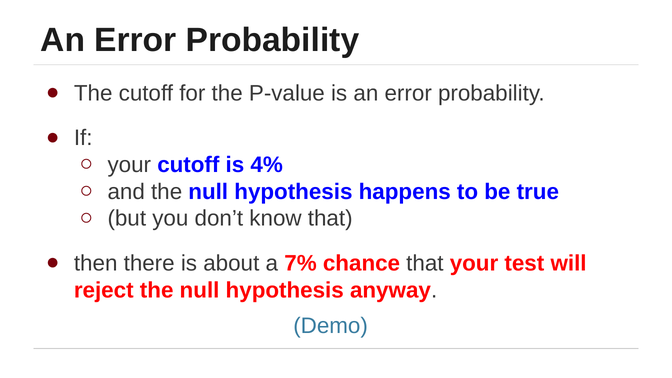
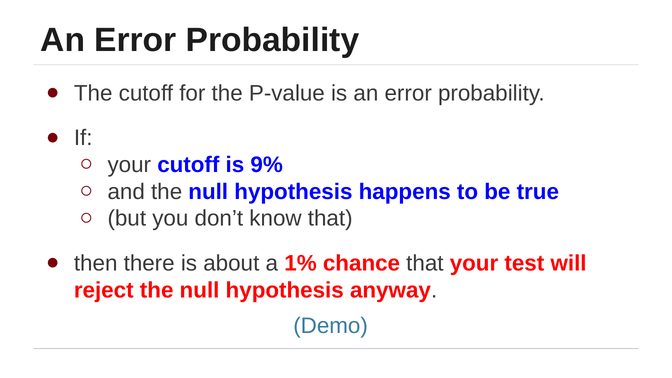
4%: 4% -> 9%
7%: 7% -> 1%
